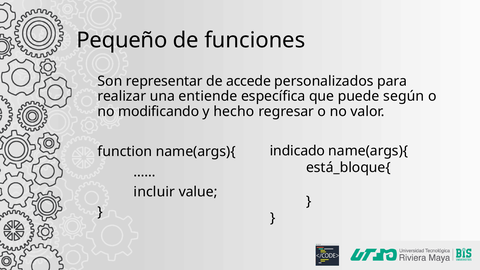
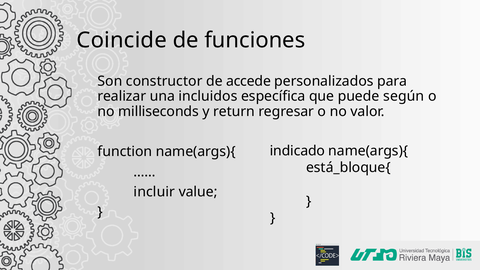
Pequeño: Pequeño -> Coincide
representar: representar -> constructor
entiende: entiende -> incluidos
modificando: modificando -> milliseconds
hecho: hecho -> return
